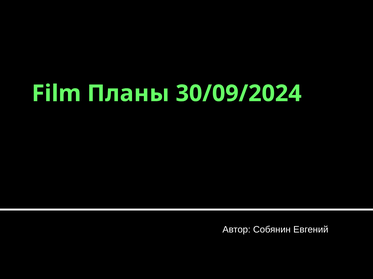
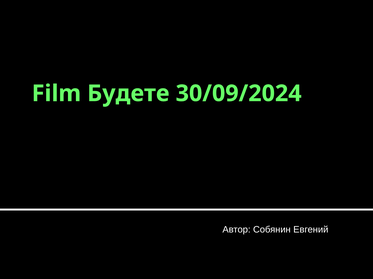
Планы: Планы -> Будете
